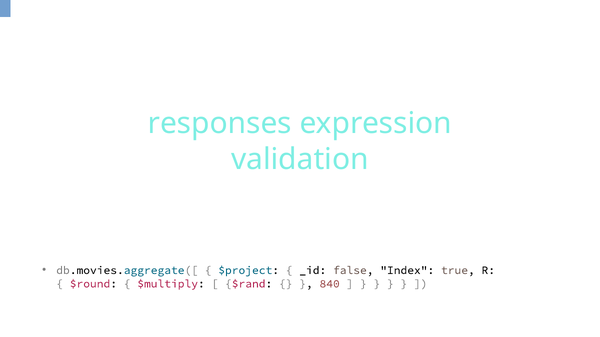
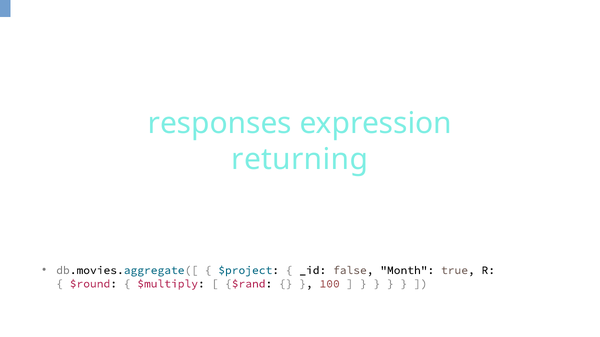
validation: validation -> returning
Index: Index -> Month
840: 840 -> 100
